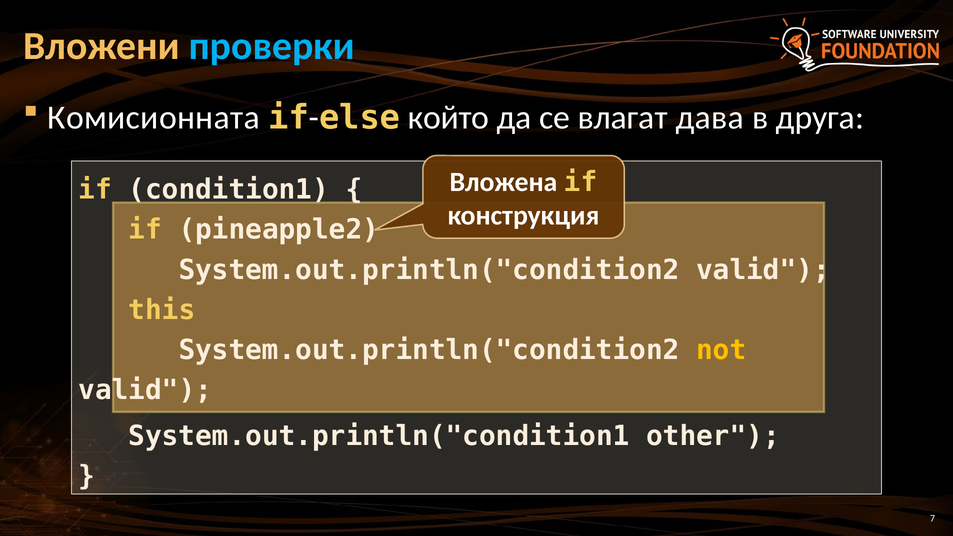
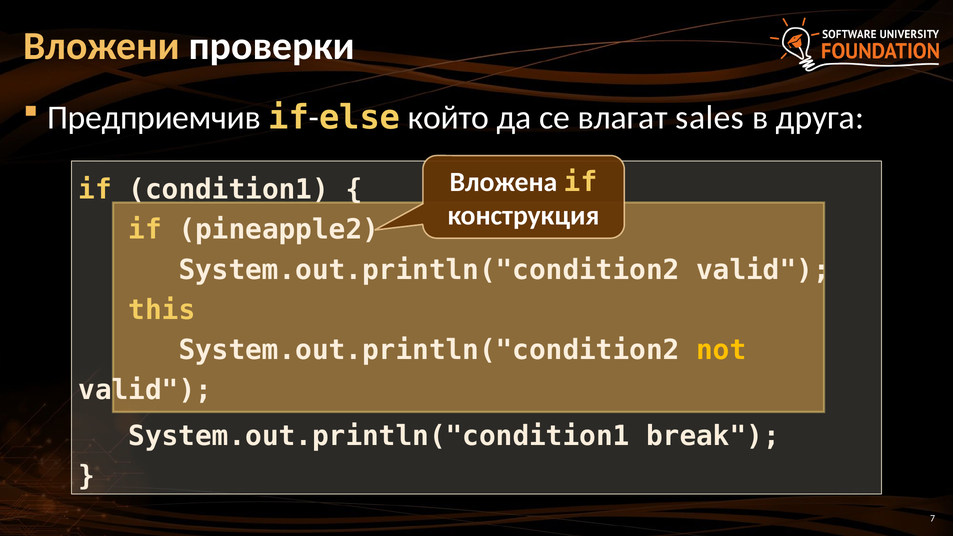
проверки colour: light blue -> white
Комисионната: Комисионната -> Предприемчив
дава: дава -> sales
other: other -> break
